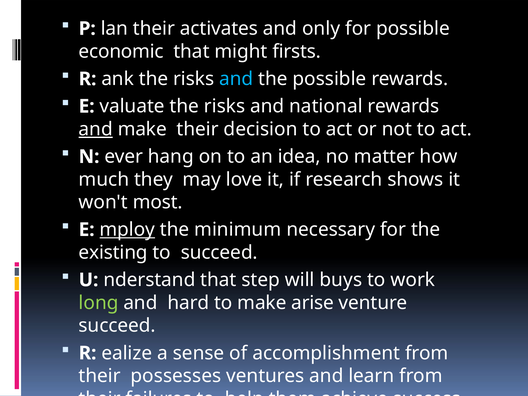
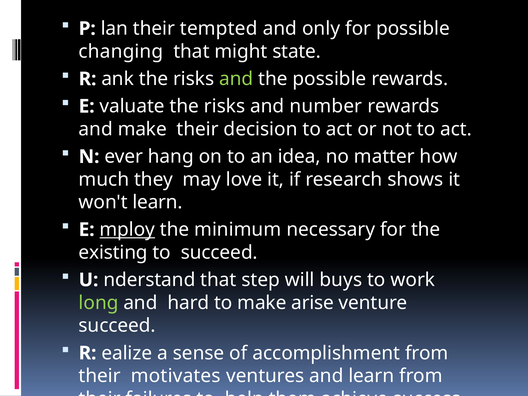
activates: activates -> tempted
economic: economic -> changing
firsts: firsts -> state
and at (236, 79) colour: light blue -> light green
national: national -> number
and at (96, 129) underline: present -> none
won't most: most -> learn
possesses: possesses -> motivates
